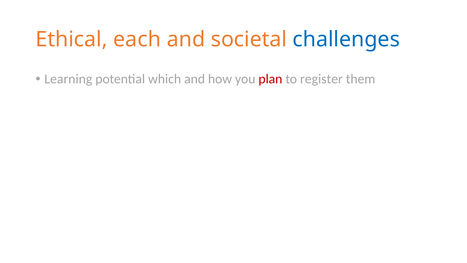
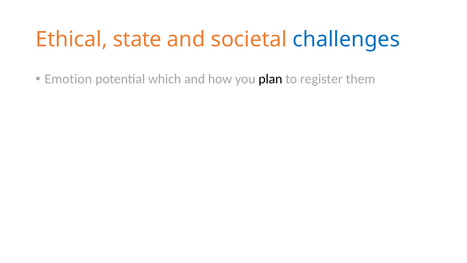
each: each -> state
Learning: Learning -> Emotion
plan colour: red -> black
